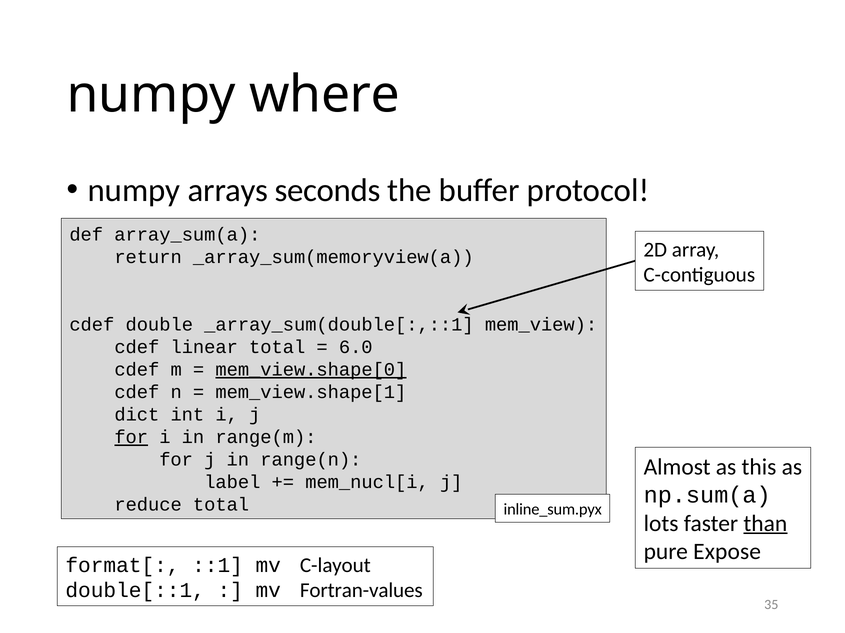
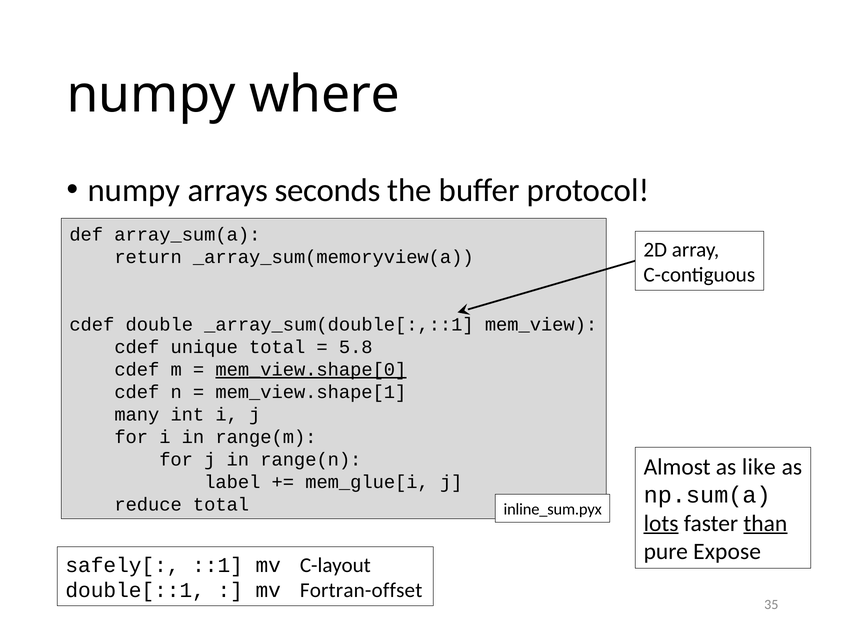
linear: linear -> unique
6.0: 6.0 -> 5.8
dict: dict -> many
for at (131, 438) underline: present -> none
this: this -> like
mem_nucl[i: mem_nucl[i -> mem_glue[i
lots underline: none -> present
format[: format[ -> safely[
Fortran-values: Fortran-values -> Fortran-offset
